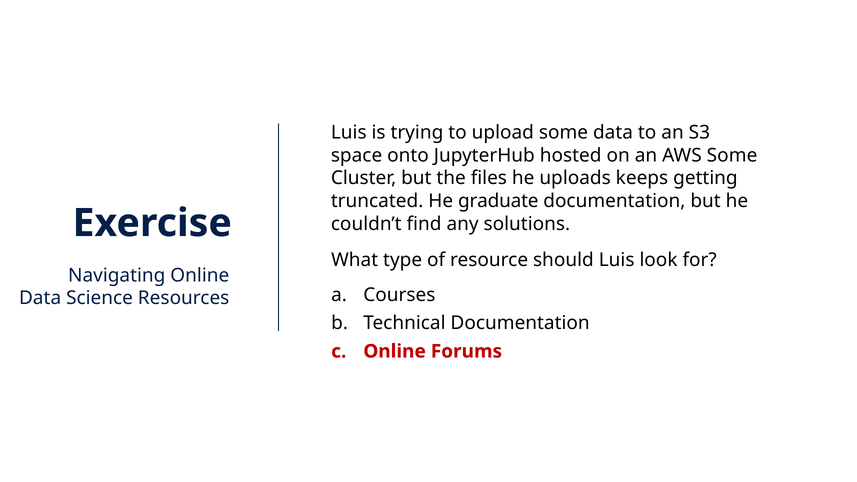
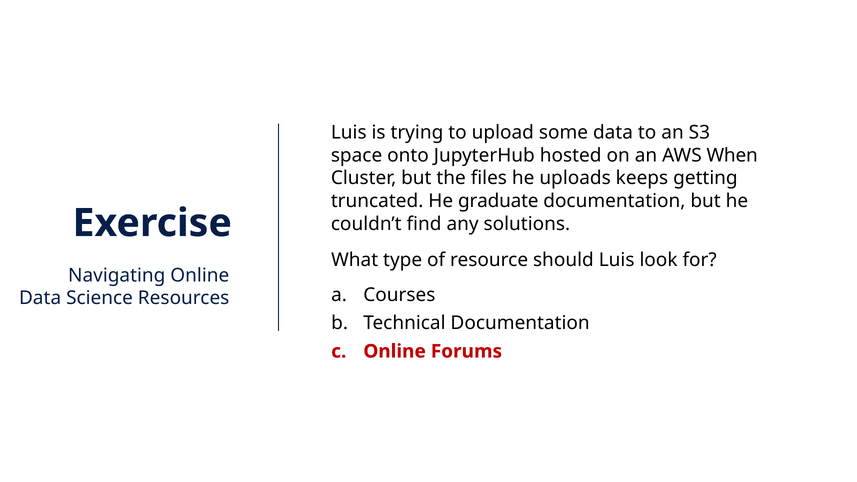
AWS Some: Some -> When
